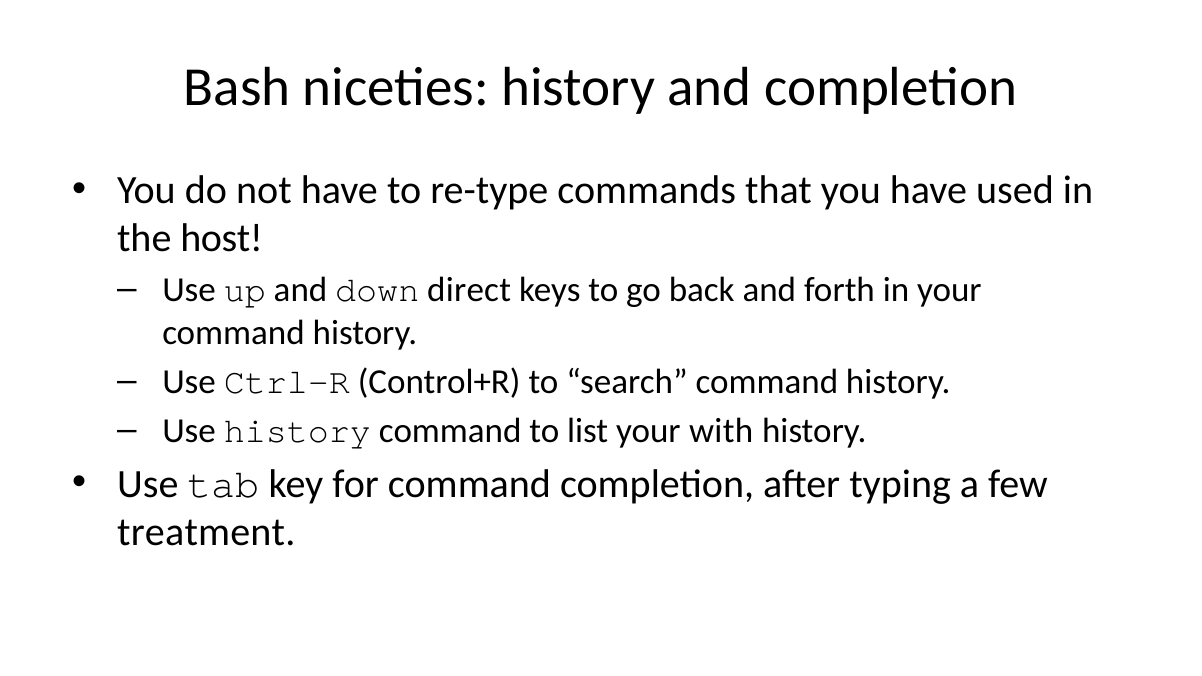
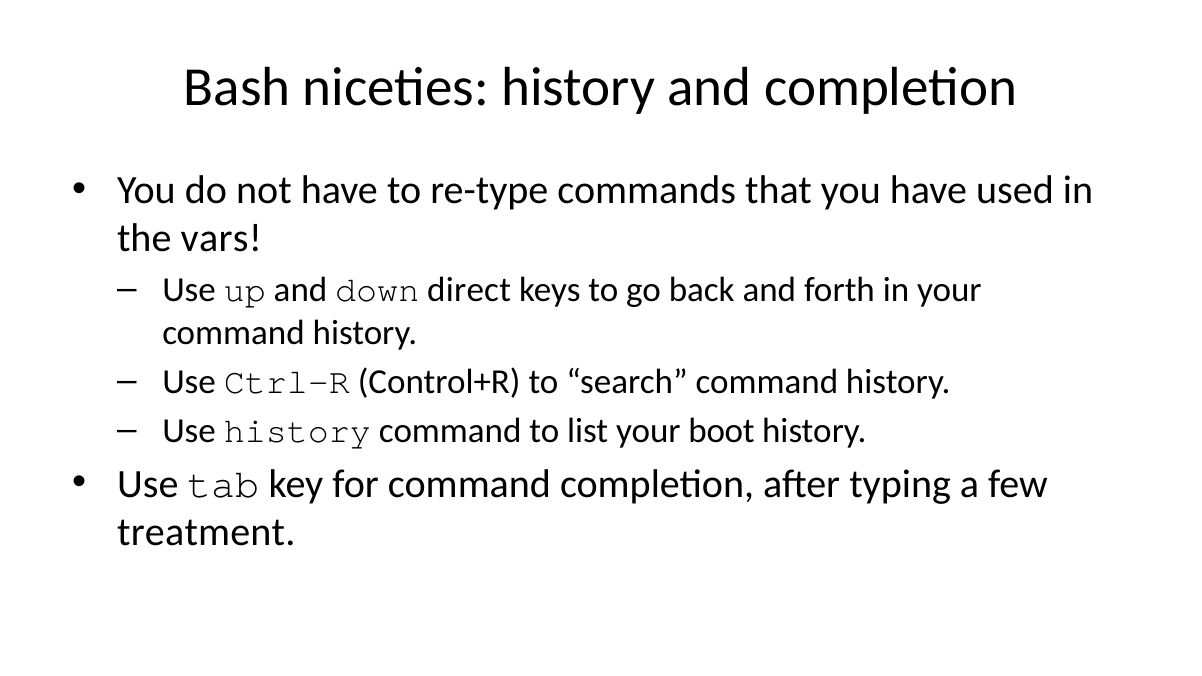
host: host -> vars
with: with -> boot
